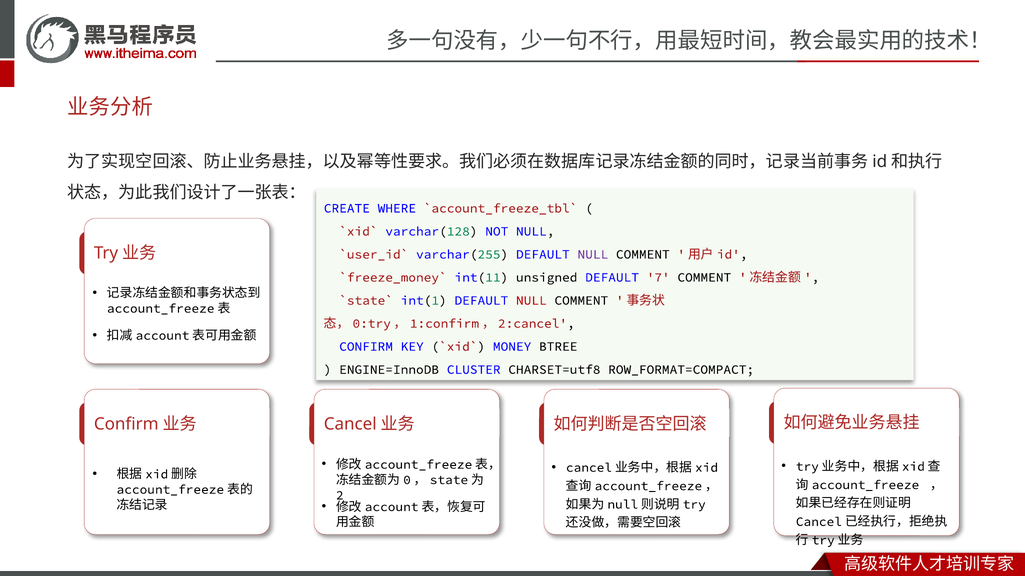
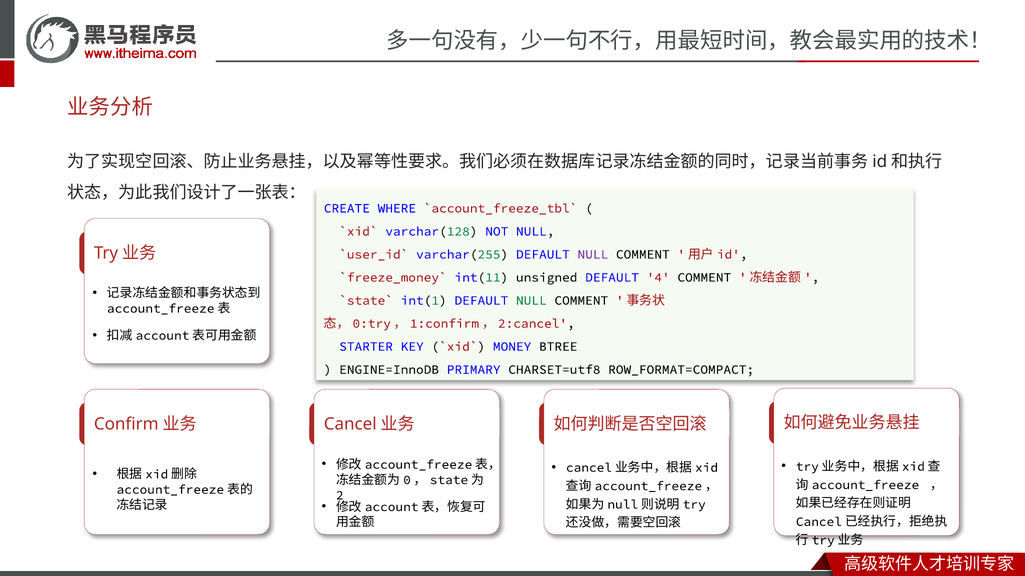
7: 7 -> 4
NULL at (531, 301) colour: red -> green
CONFIRM: CONFIRM -> STARTER
CLUSTER: CLUSTER -> PRIMARY
